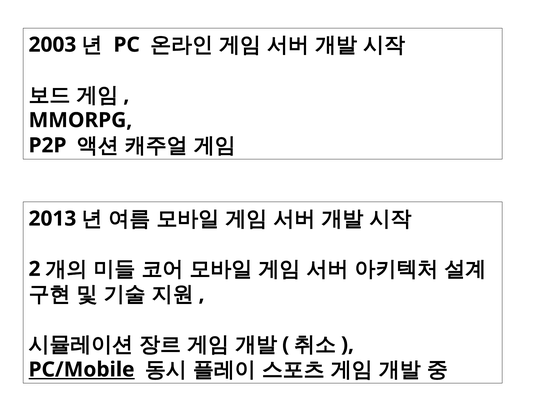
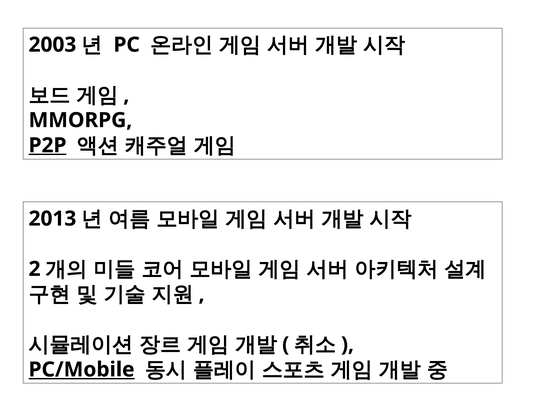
P2P underline: none -> present
